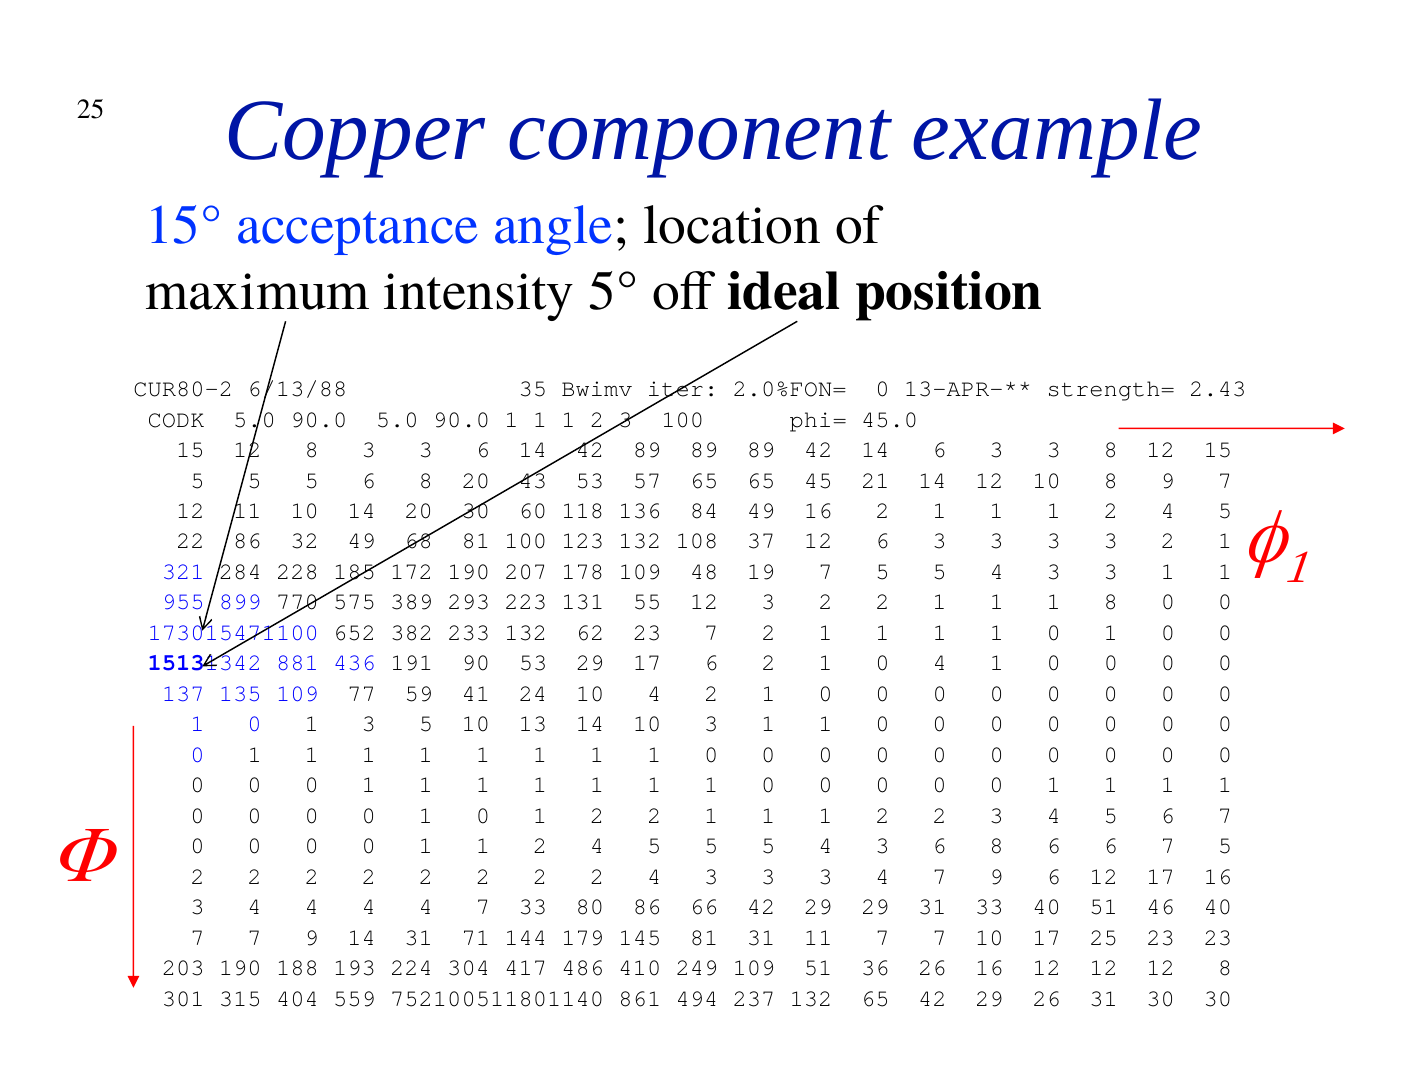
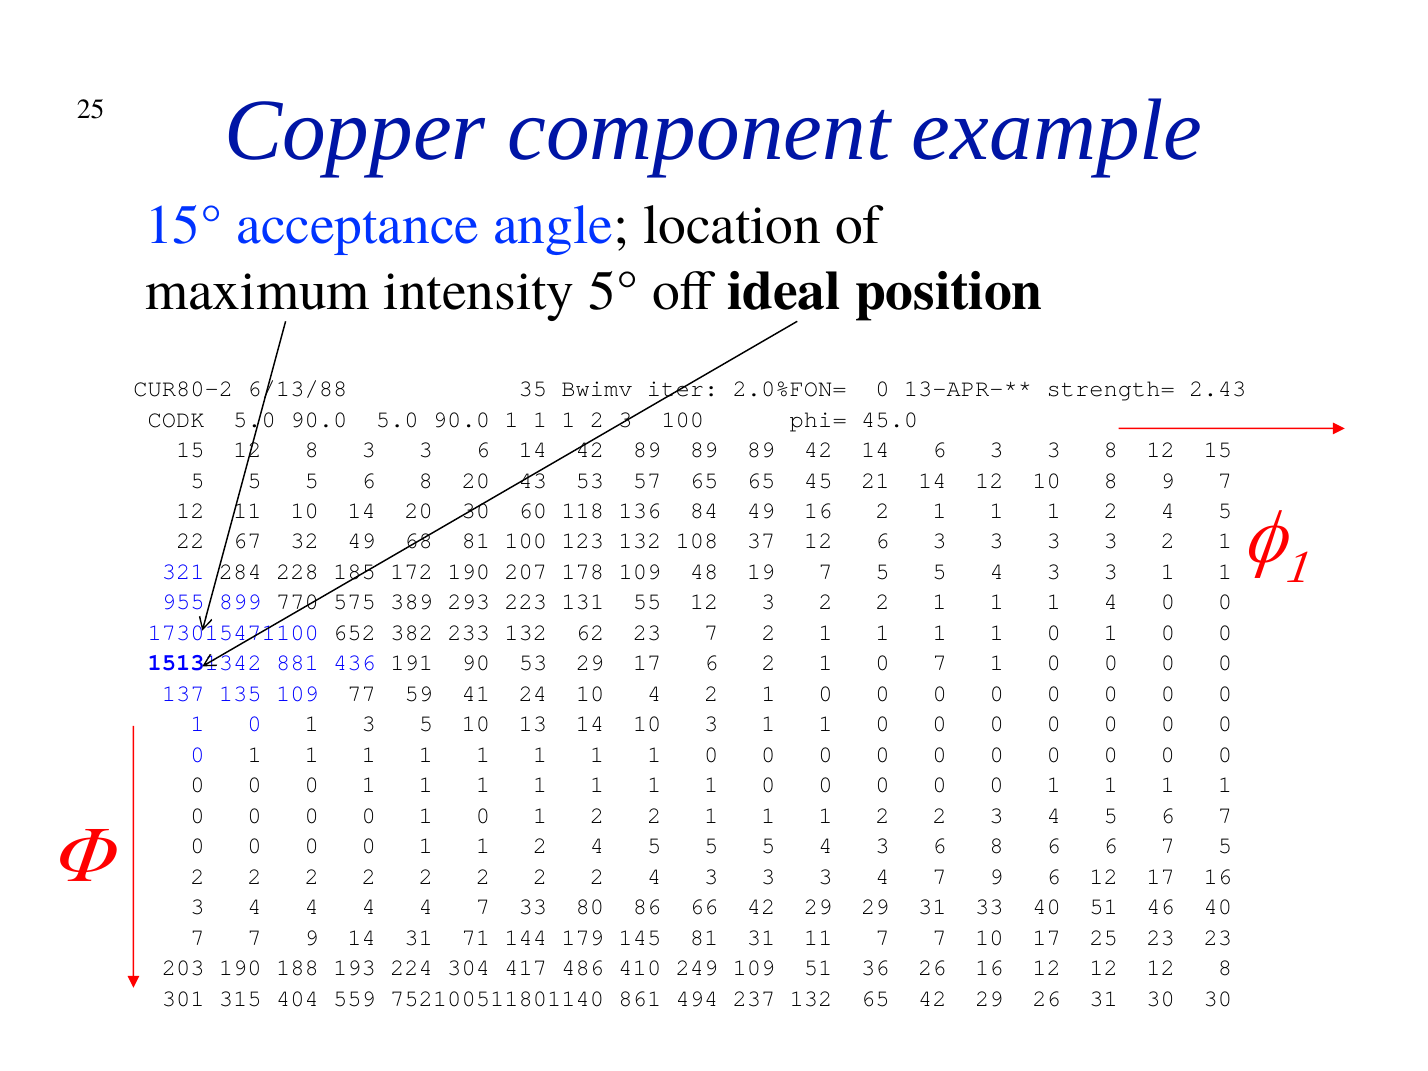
22 86: 86 -> 67
1 8: 8 -> 4
0 4: 4 -> 7
